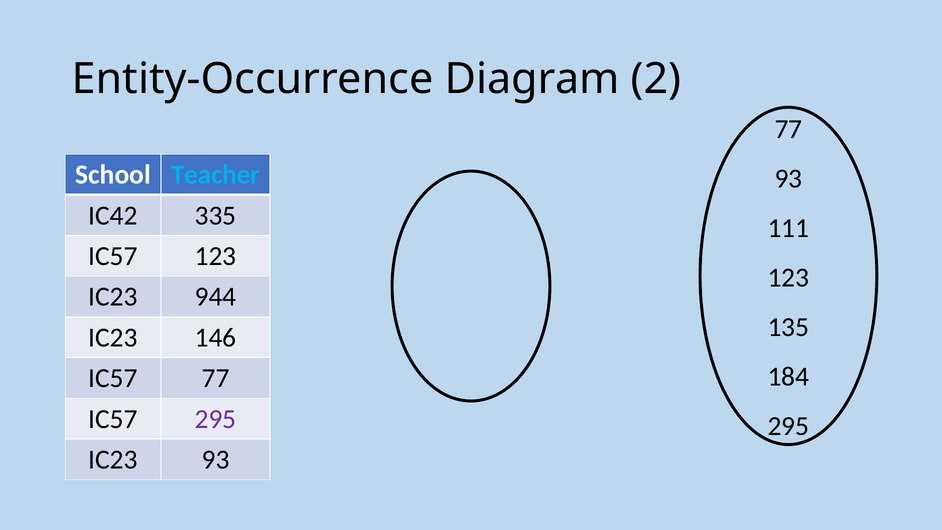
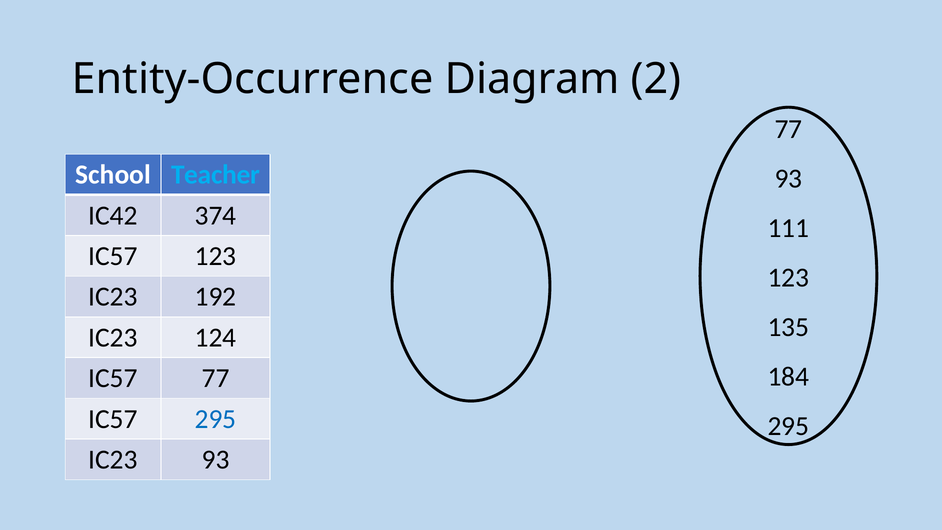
335: 335 -> 374
944: 944 -> 192
146: 146 -> 124
295 at (215, 419) colour: purple -> blue
